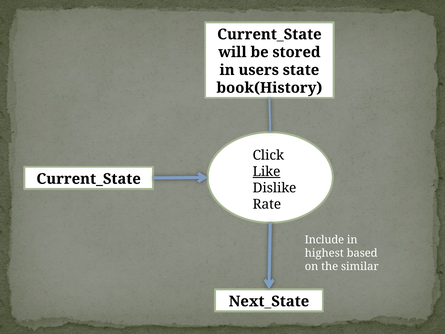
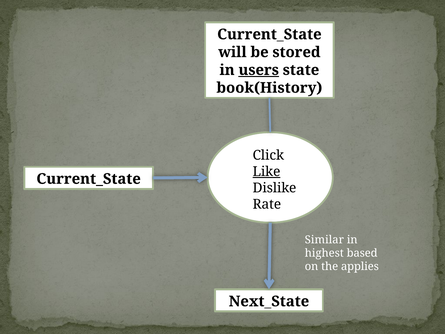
users underline: none -> present
Include: Include -> Similar
similar: similar -> applies
